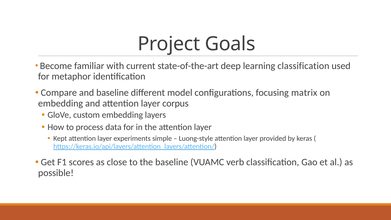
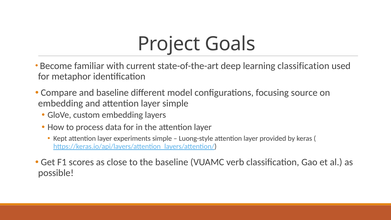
matrix: matrix -> source
layer corpus: corpus -> simple
